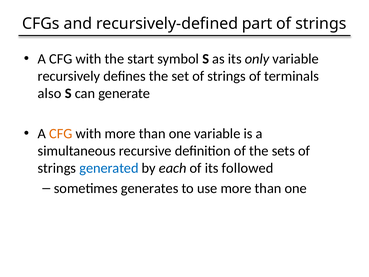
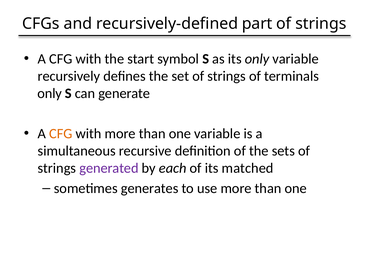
also at (50, 93): also -> only
generated colour: blue -> purple
followed: followed -> matched
